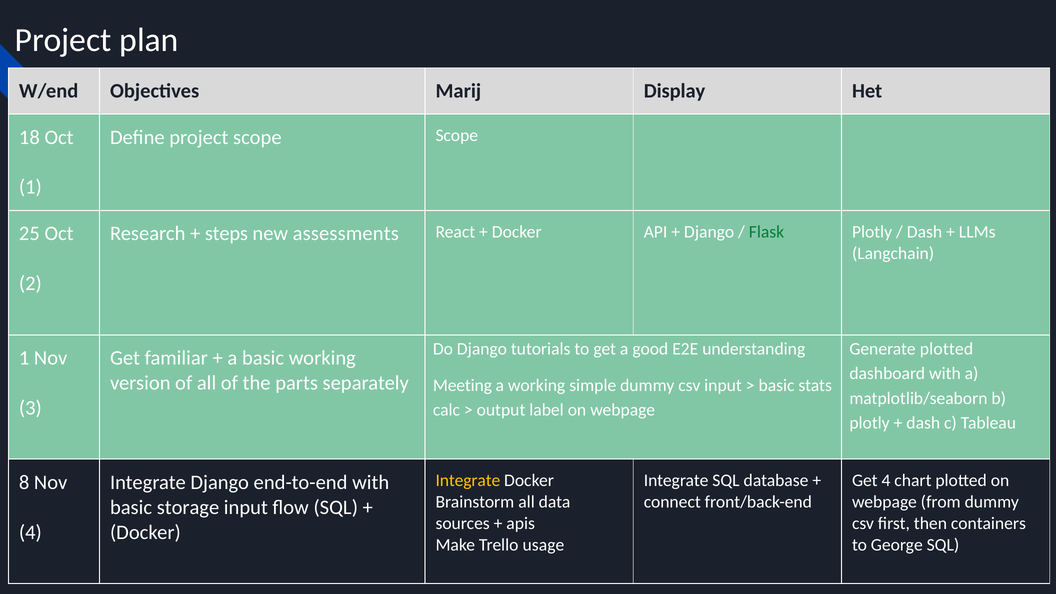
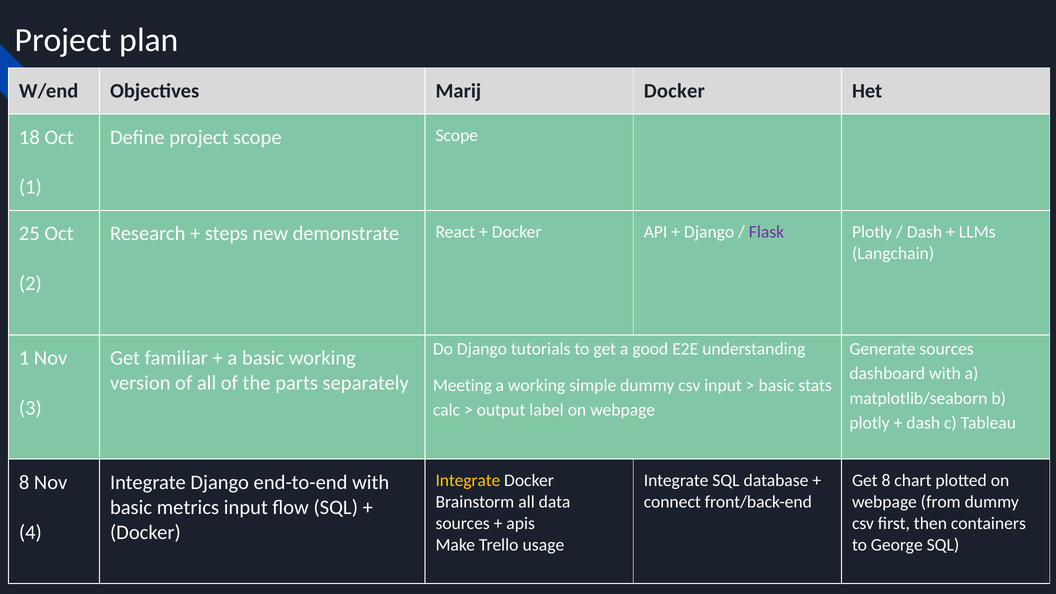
Marij Display: Display -> Docker
assessments: assessments -> demonstrate
Flask colour: green -> purple
Generate plotted: plotted -> sources
Get 4: 4 -> 8
storage: storage -> metrics
